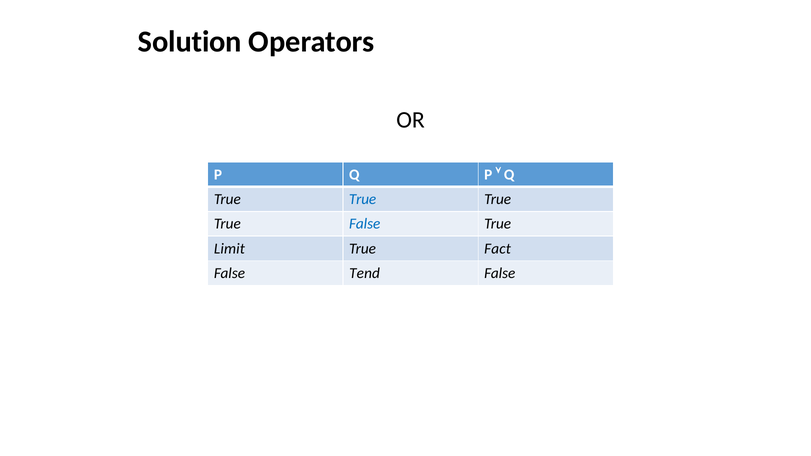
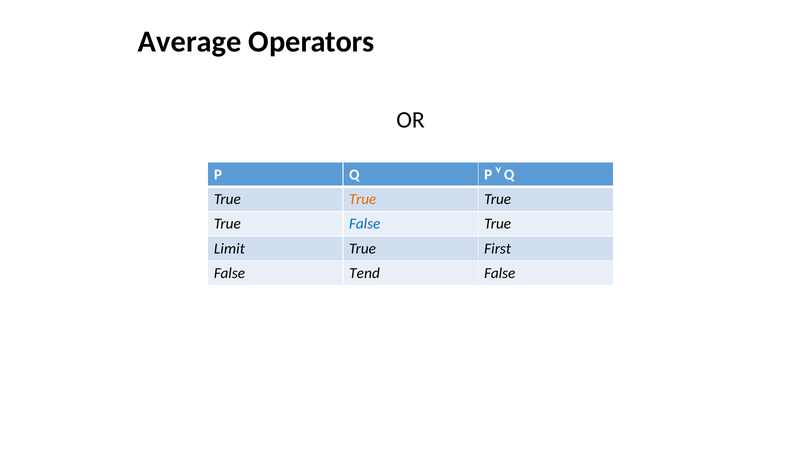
Solution: Solution -> Average
True at (363, 199) colour: blue -> orange
Fact: Fact -> First
